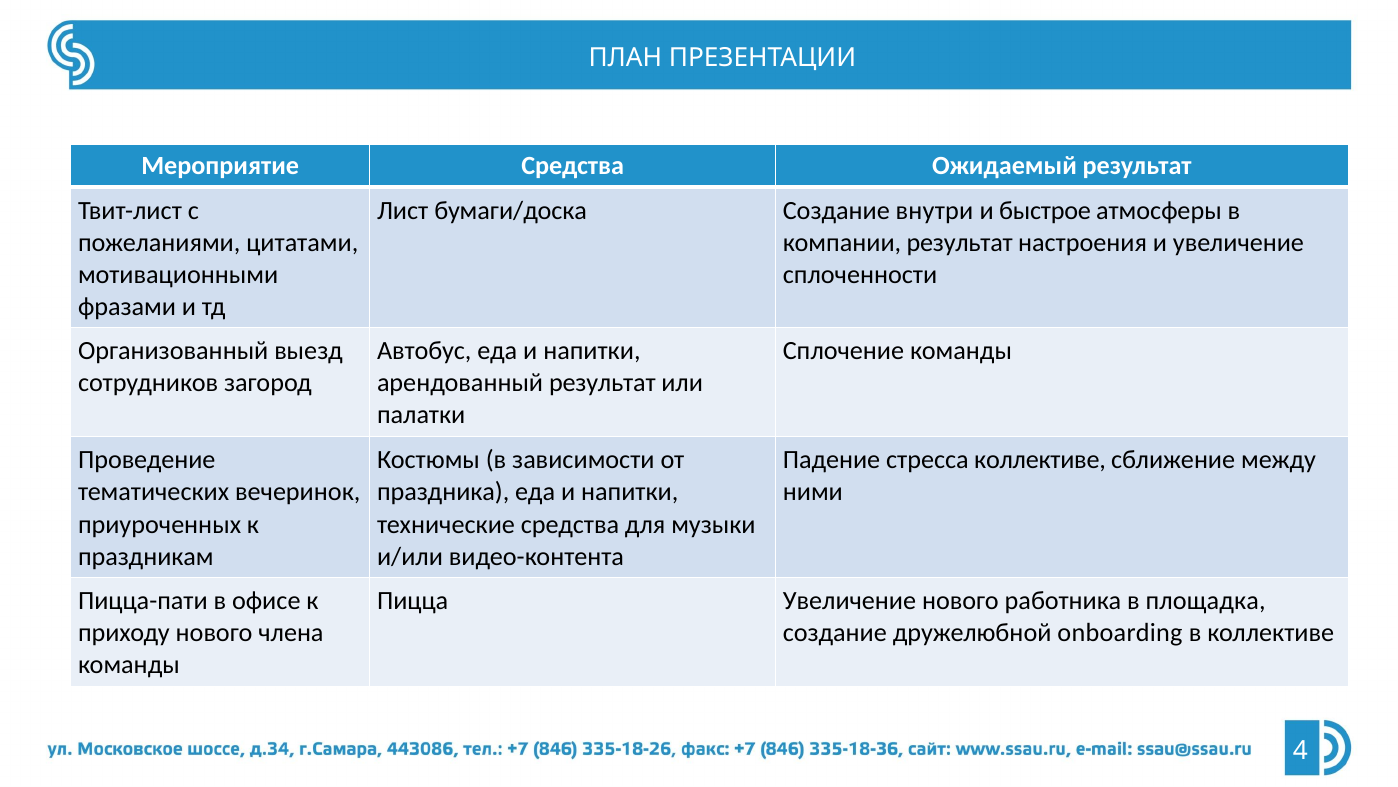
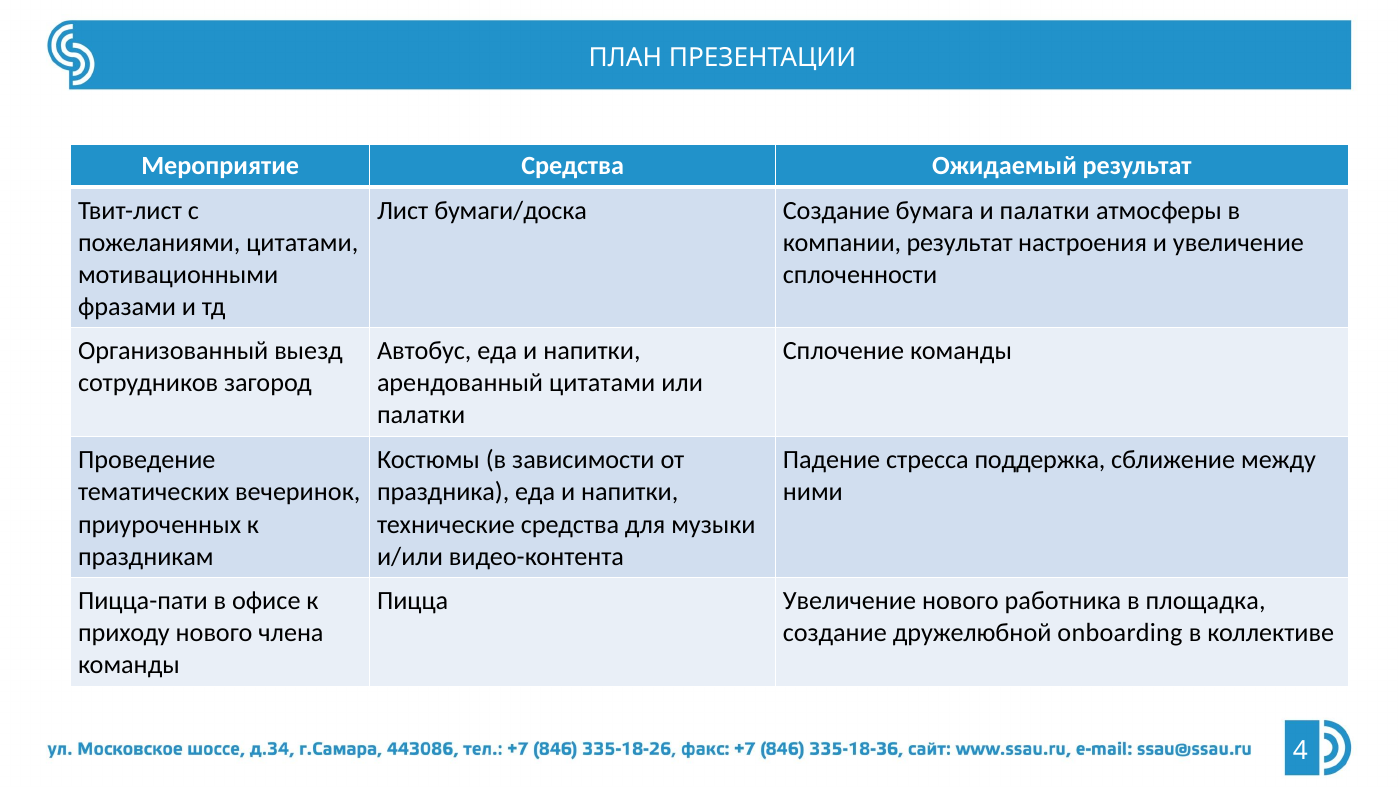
внутри: внутри -> бумага
и быстрое: быстрое -> палатки
арендованный результат: результат -> цитатами
стресса коллективе: коллективе -> поддержка
